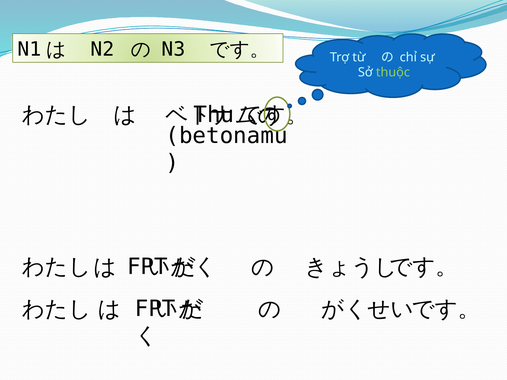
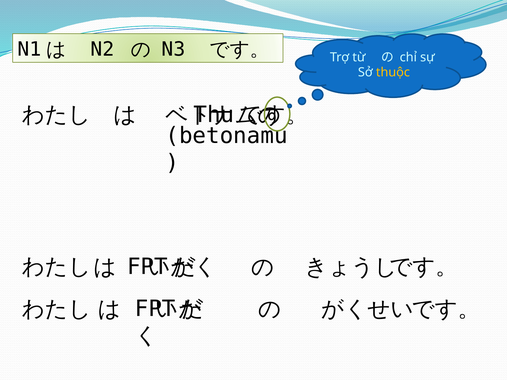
thuộc colour: light green -> yellow
